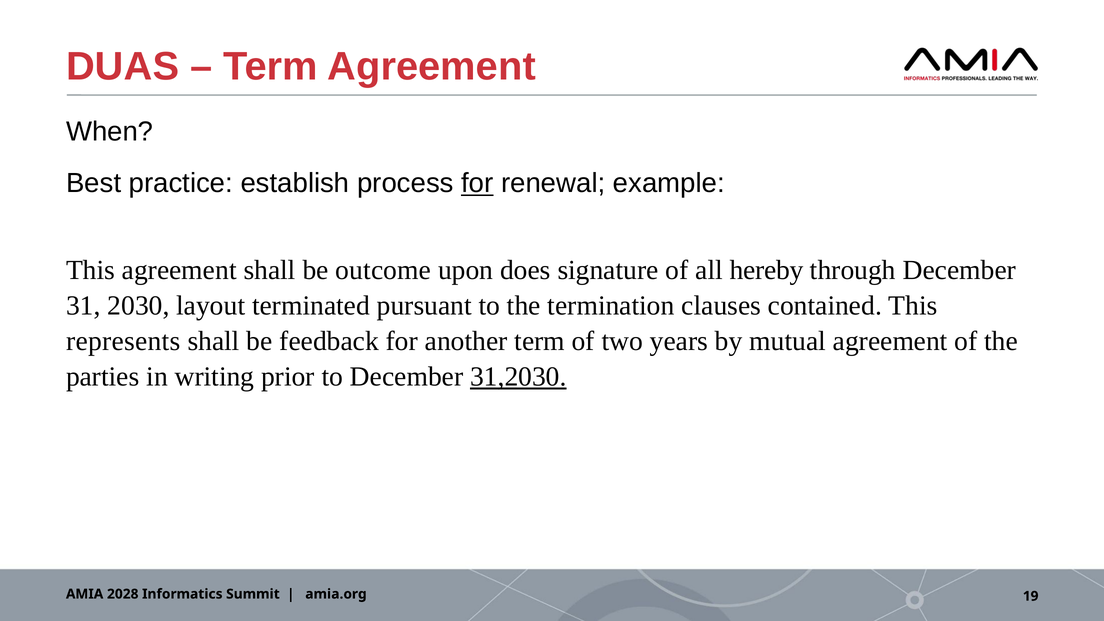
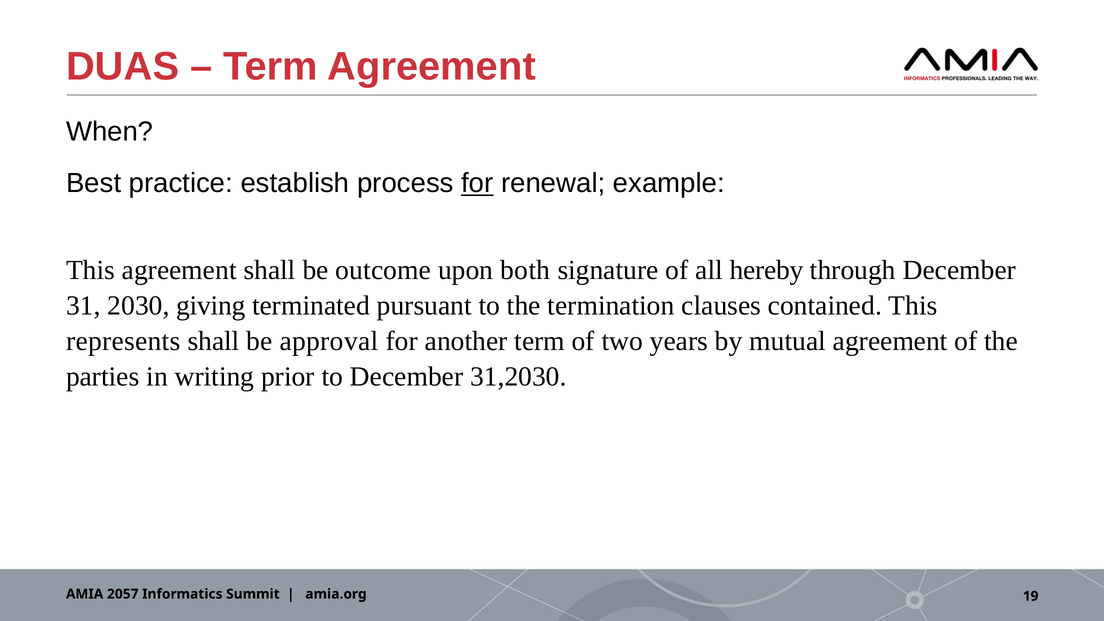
does: does -> both
layout: layout -> giving
feedback: feedback -> approval
31,2030 underline: present -> none
2028: 2028 -> 2057
